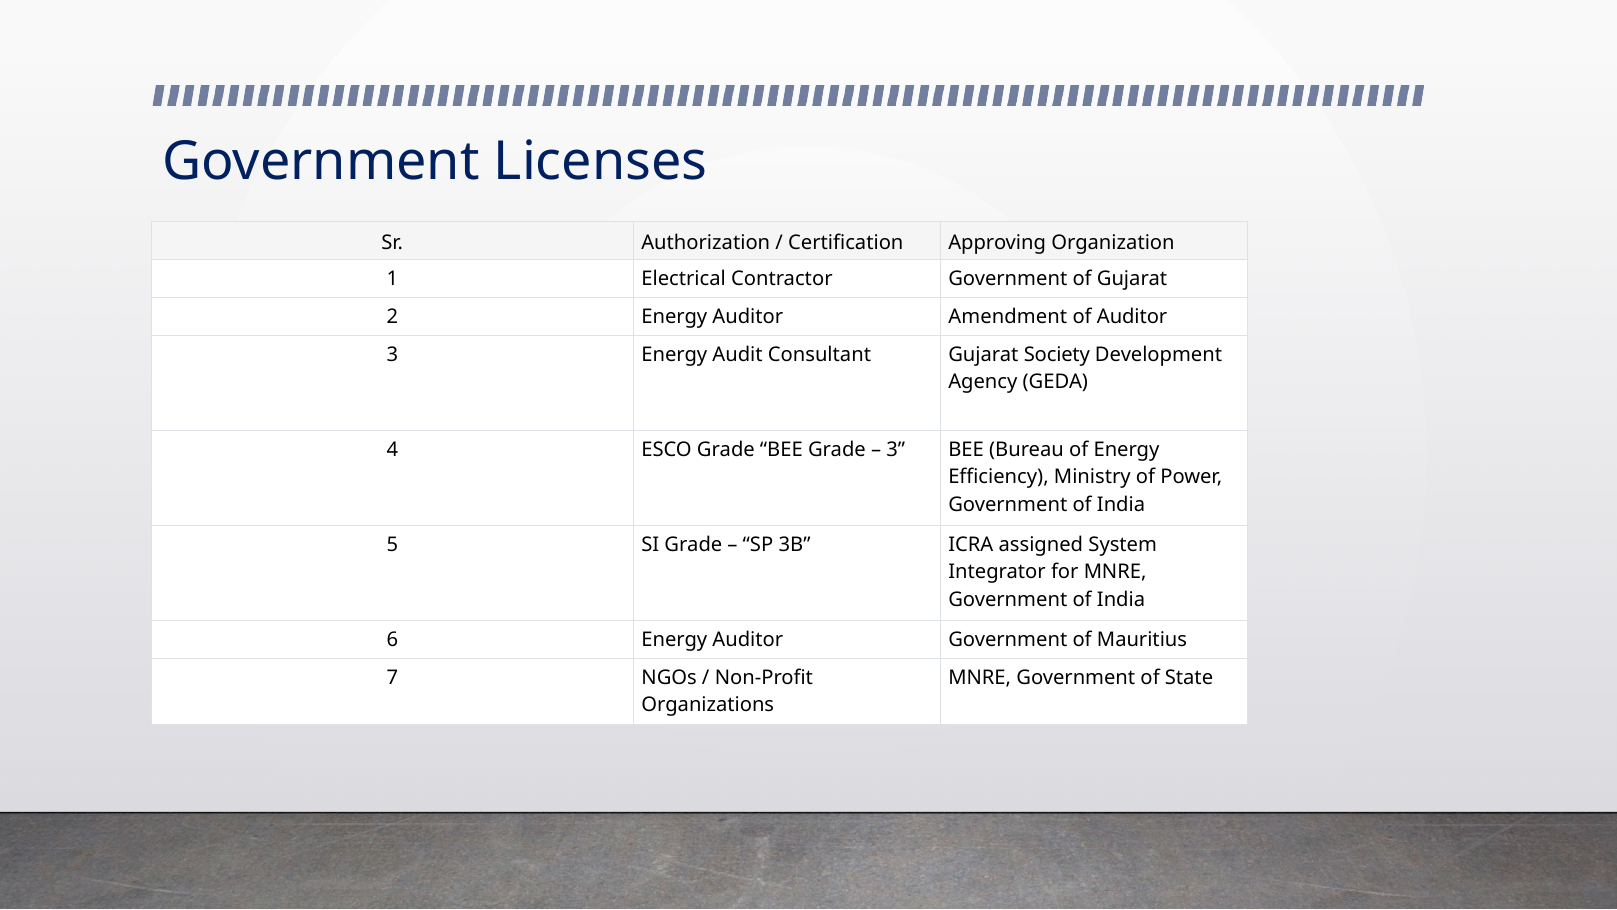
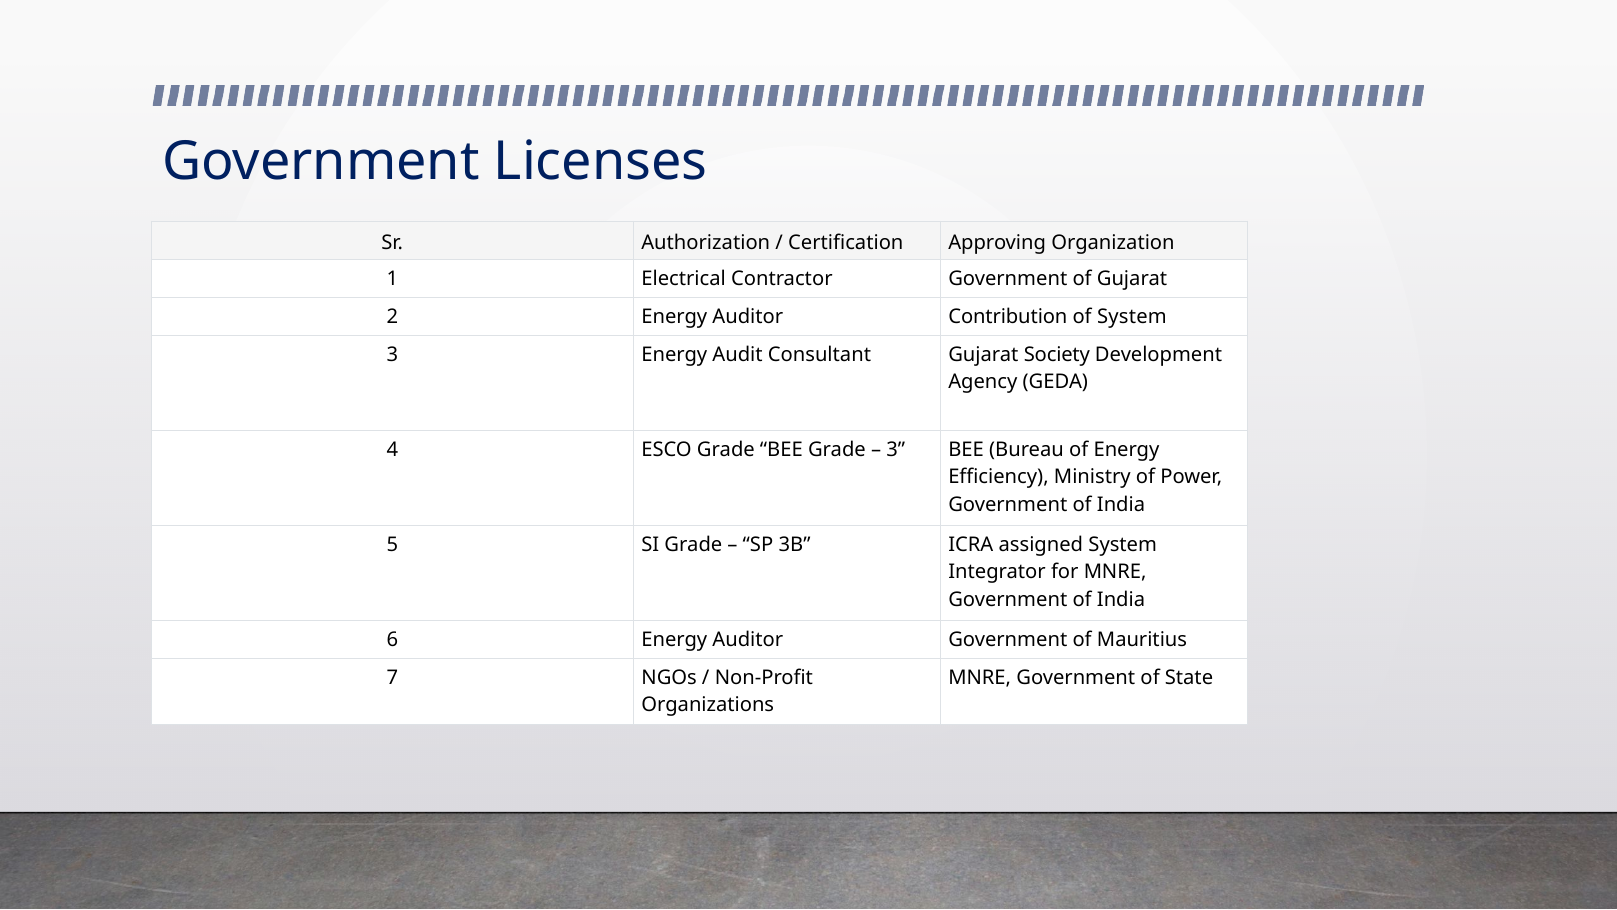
Amendment: Amendment -> Contribution
of Auditor: Auditor -> System
